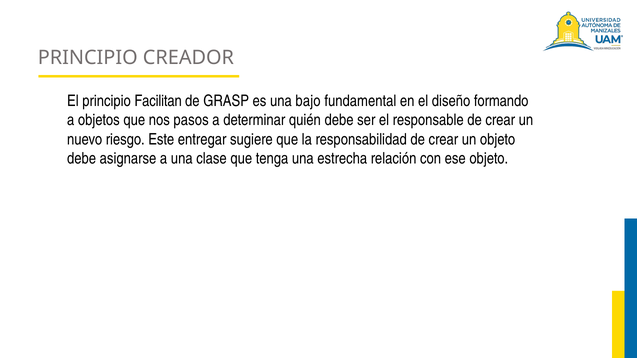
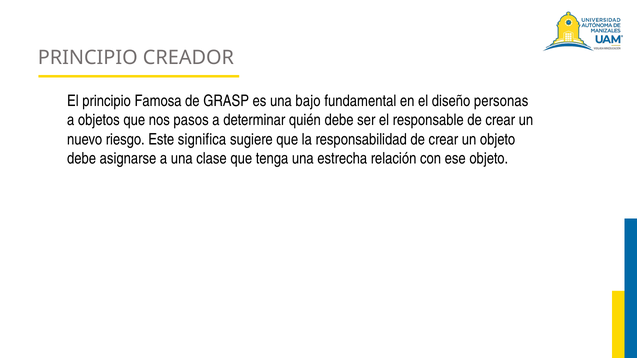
Facilitan: Facilitan -> Famosa
formando: formando -> personas
entregar: entregar -> significa
